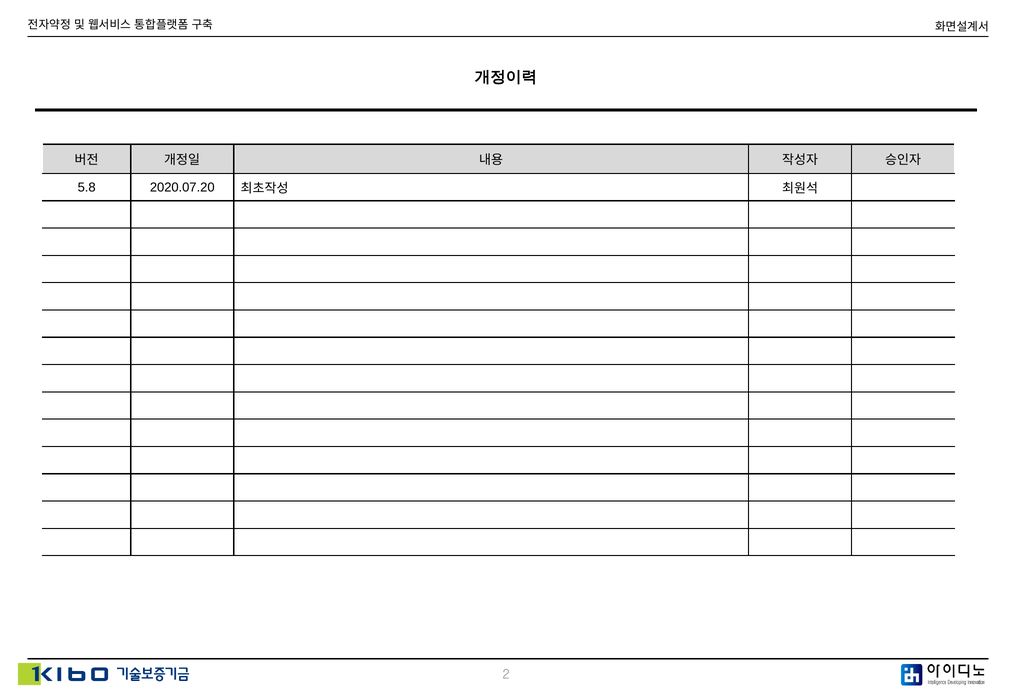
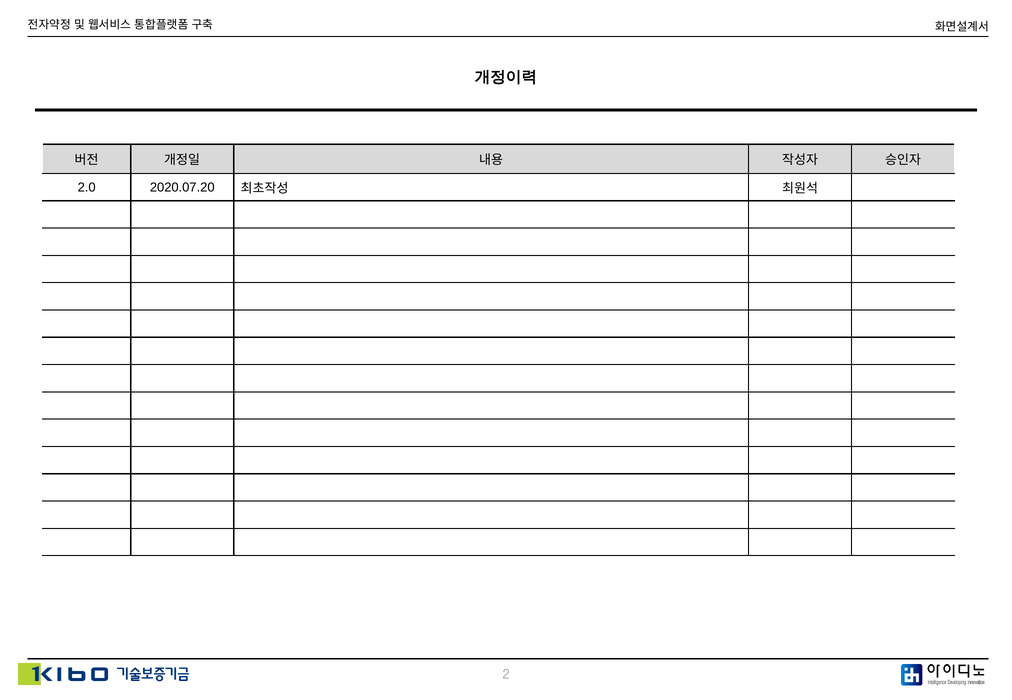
5.8: 5.8 -> 2.0
